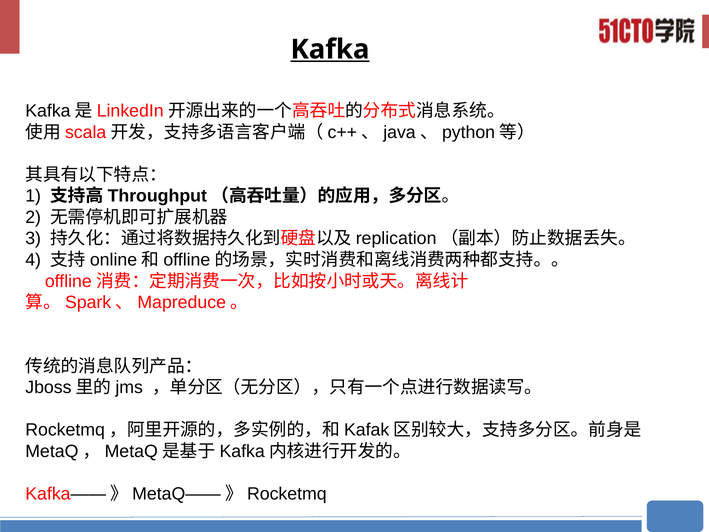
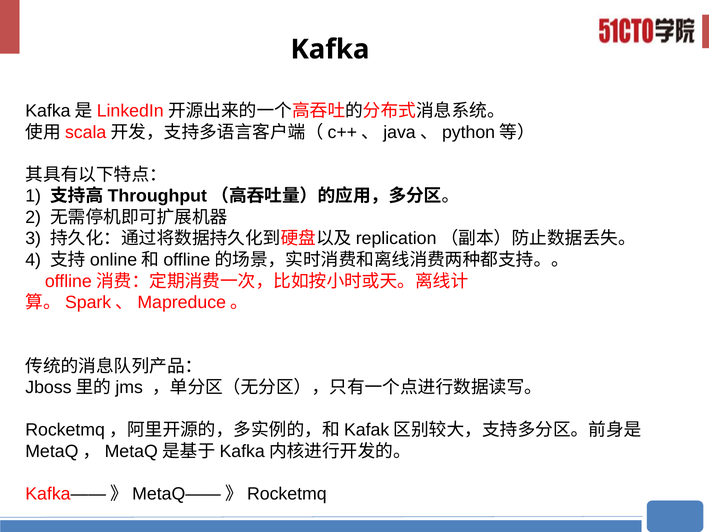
Kafka underline: present -> none
